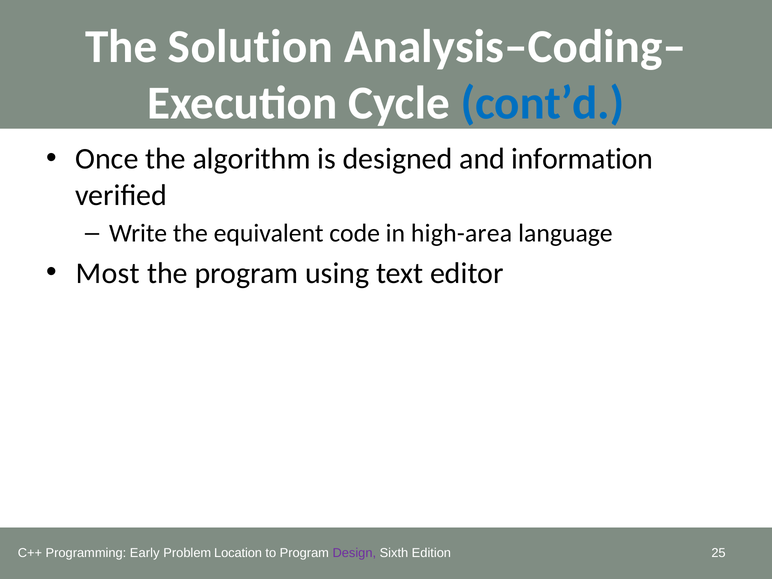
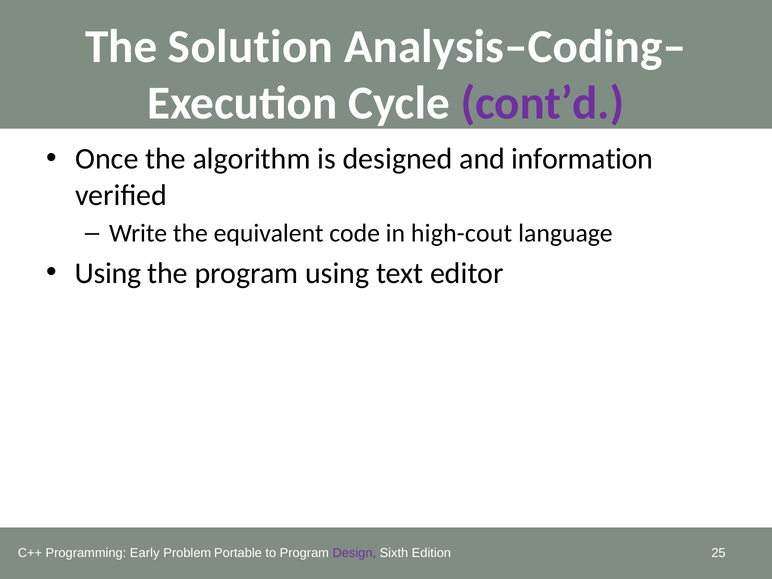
cont’d colour: blue -> purple
high-area: high-area -> high-cout
Most at (108, 273): Most -> Using
Location: Location -> Portable
